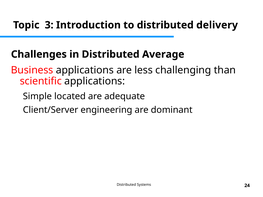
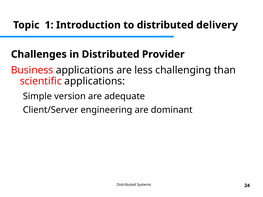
3: 3 -> 1
Average: Average -> Provider
located: located -> version
